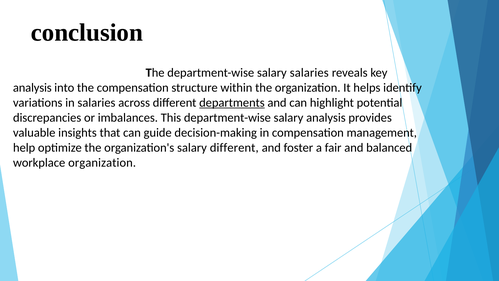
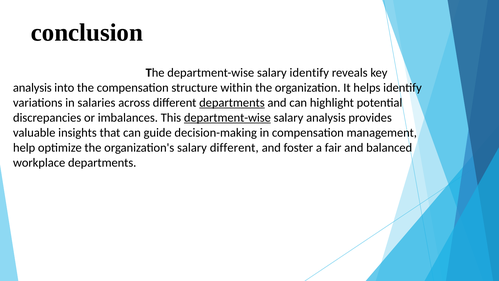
salary salaries: salaries -> identify
department-wise at (227, 117) underline: none -> present
workplace organization: organization -> departments
